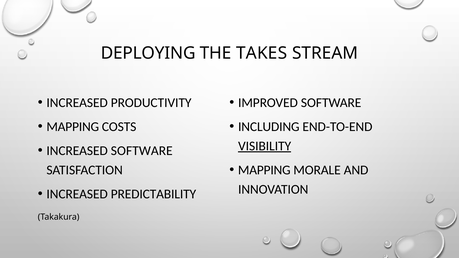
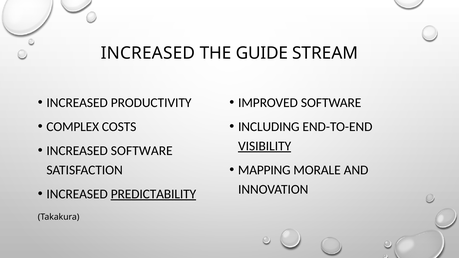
DEPLOYING at (148, 53): DEPLOYING -> INCREASED
TAKES: TAKES -> GUIDE
MAPPING at (73, 127): MAPPING -> COMPLEX
PREDICTABILITY underline: none -> present
